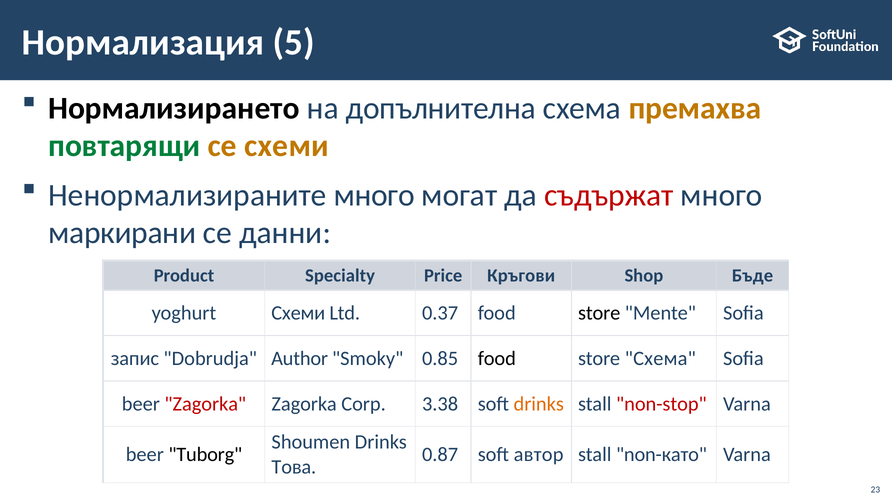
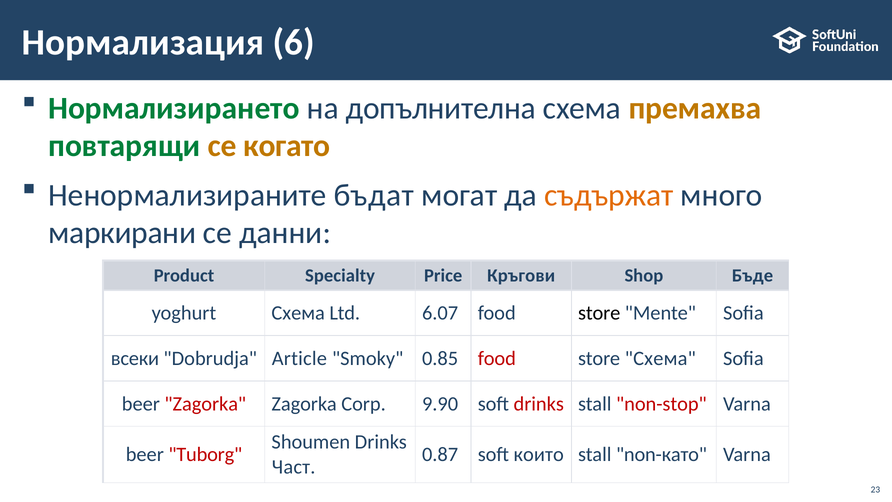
5: 5 -> 6
Нормализирането colour: black -> green
се схеми: схеми -> когато
Ненормализираните много: много -> бъдат
съдържат colour: red -> orange
yoghurt Схеми: Схеми -> Схема
0.37: 0.37 -> 6.07
запис: запис -> всеки
Author: Author -> Article
food at (497, 358) colour: black -> red
3.38: 3.38 -> 9.90
drinks at (539, 404) colour: orange -> red
Tuborg colour: black -> red
автор: автор -> които
Това: Това -> Част
